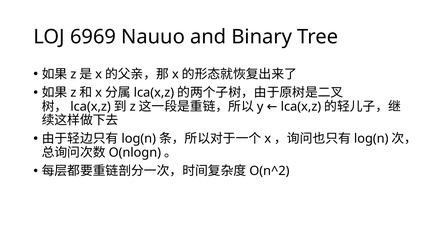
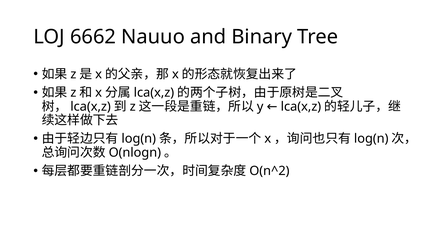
6969: 6969 -> 6662
